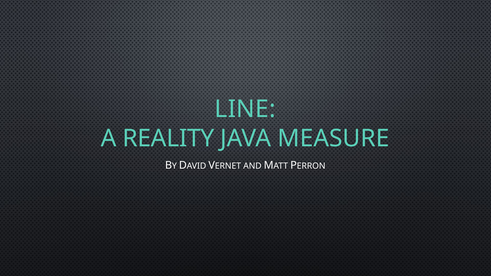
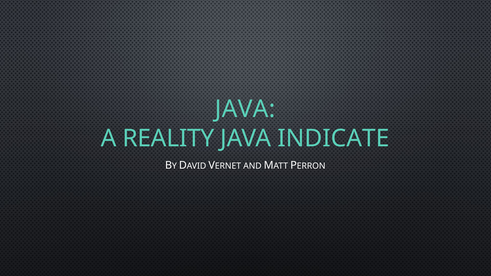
LINE at (245, 109): LINE -> JAVA
MEASURE: MEASURE -> INDICATE
